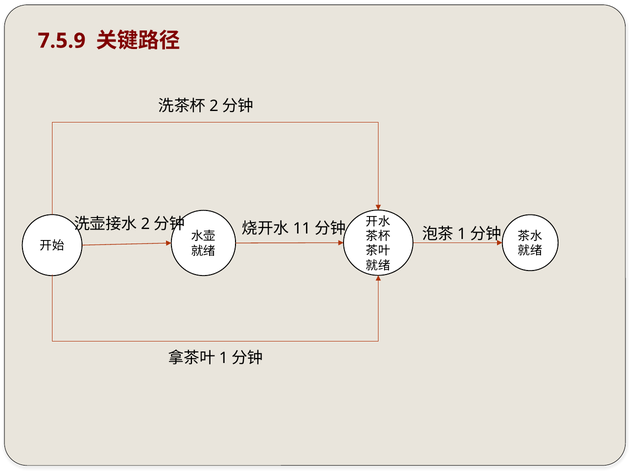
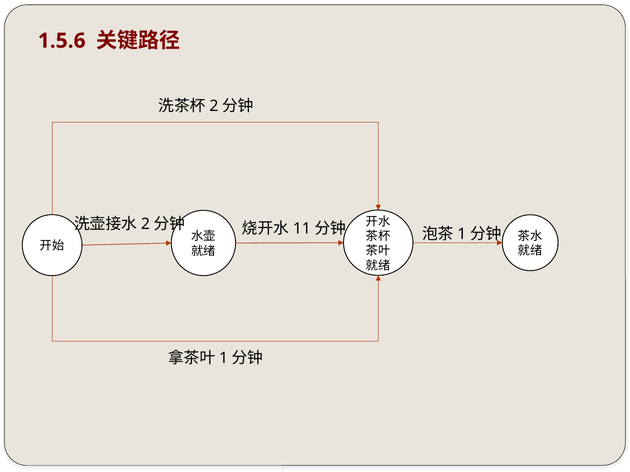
7.5.9: 7.5.9 -> 1.5.6
